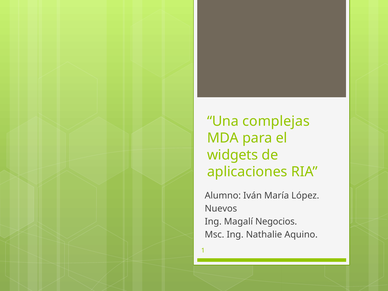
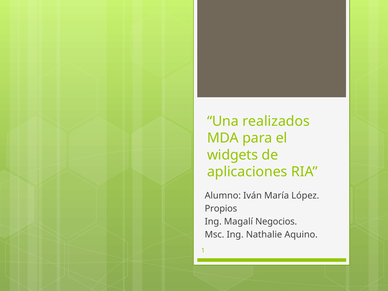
complejas: complejas -> realizados
Nuevos: Nuevos -> Propios
